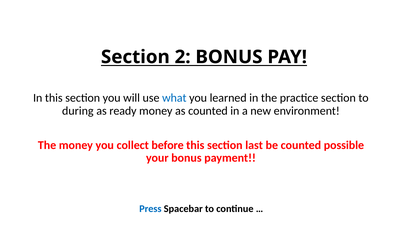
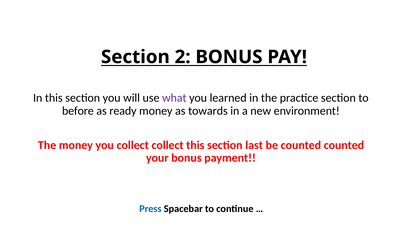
what colour: blue -> purple
during: during -> before
as counted: counted -> towards
collect before: before -> collect
counted possible: possible -> counted
